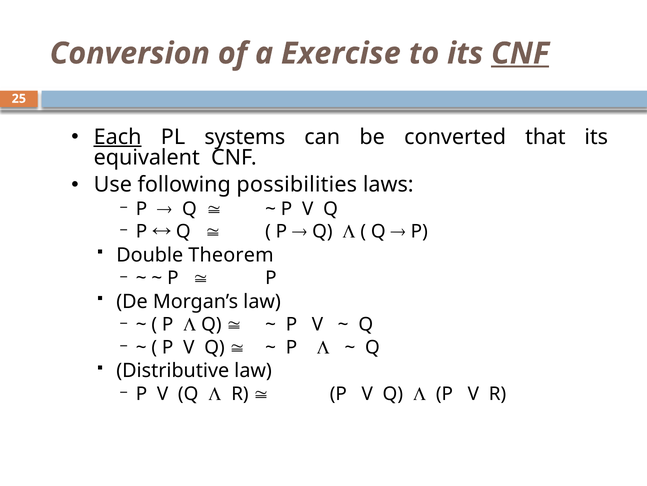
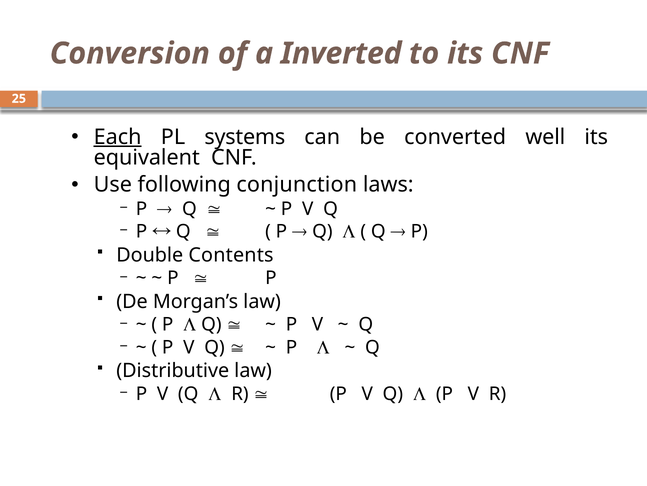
Exercise: Exercise -> Inverted
CNF at (520, 53) underline: present -> none
that: that -> well
possibilities: possibilities -> conjunction
Theorem: Theorem -> Contents
